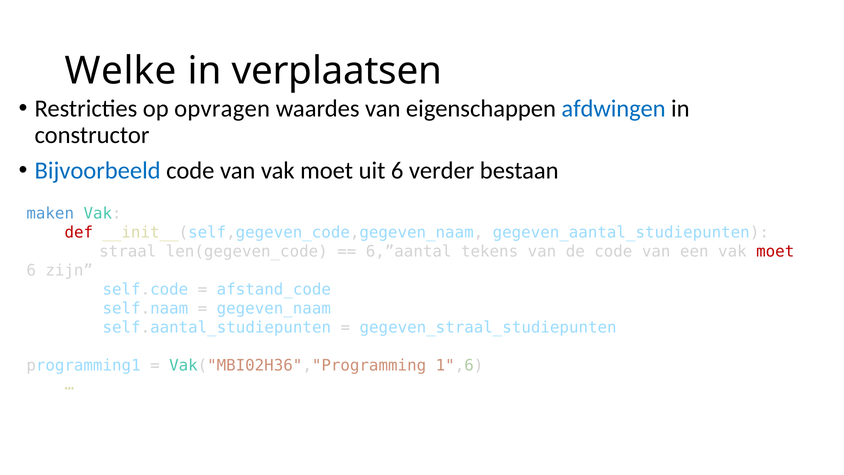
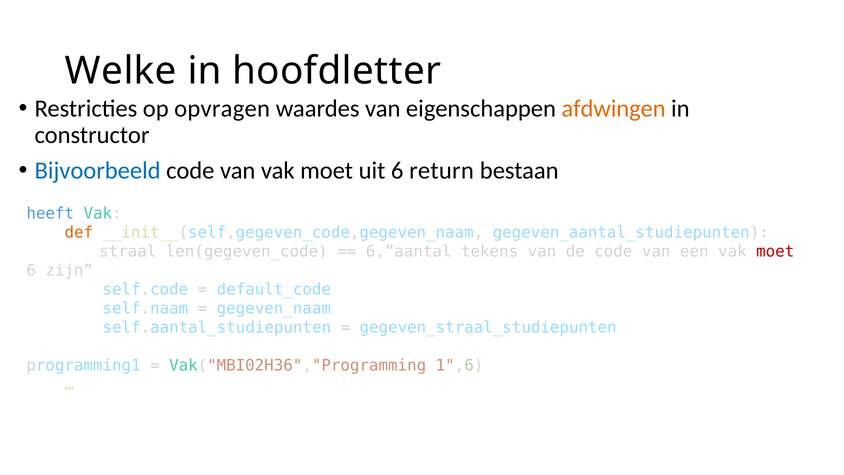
verplaatsen: verplaatsen -> hoofdletter
afdwingen colour: blue -> orange
verder: verder -> return
maken: maken -> heeft
def colour: red -> orange
afstand_code: afstand_code -> default_code
